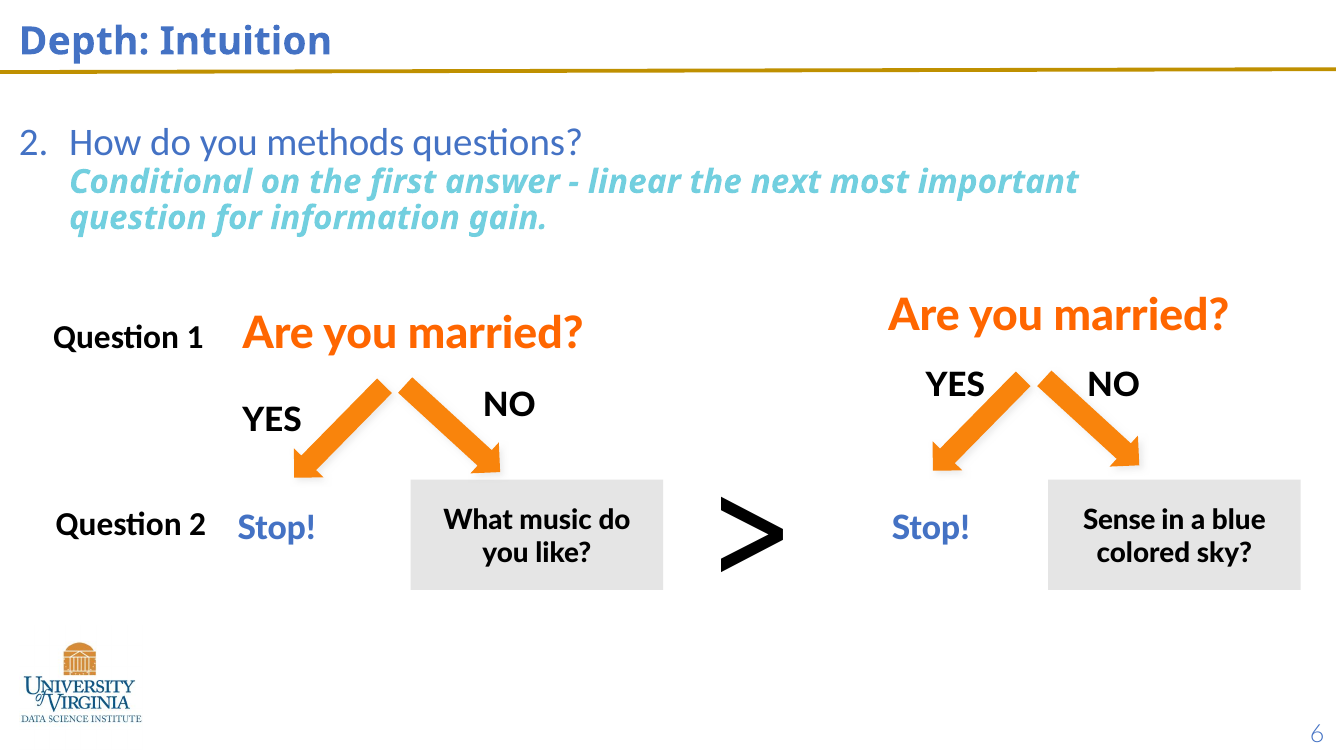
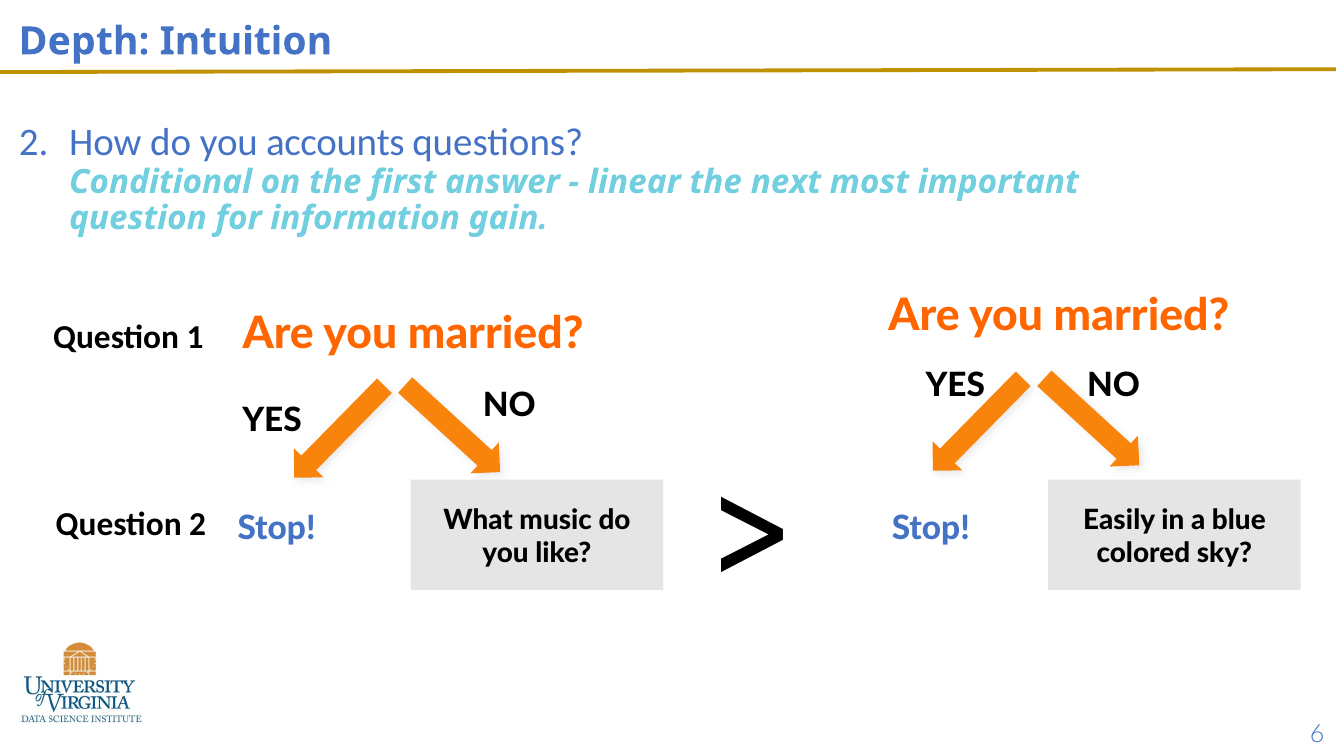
methods: methods -> accounts
Sense: Sense -> Easily
